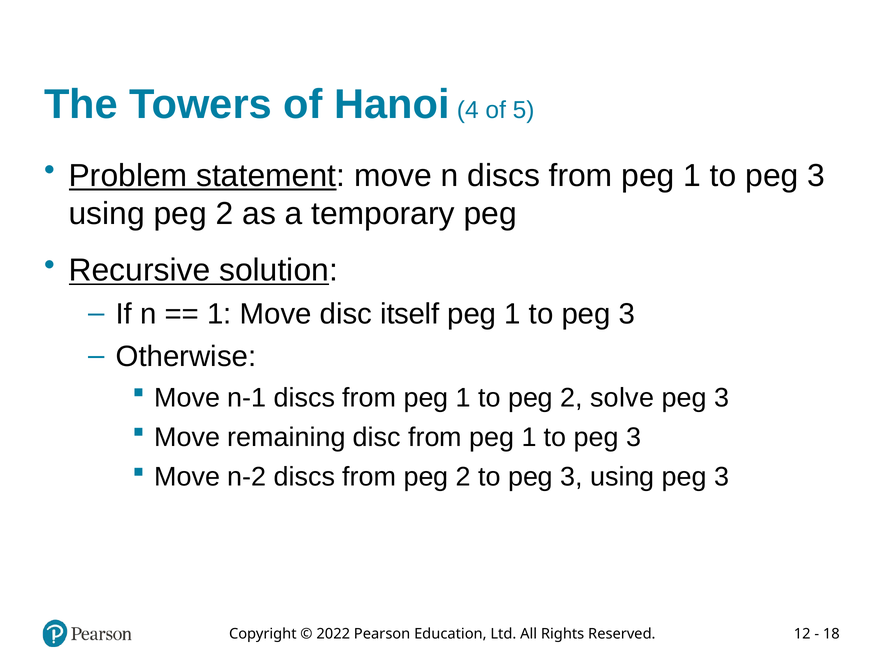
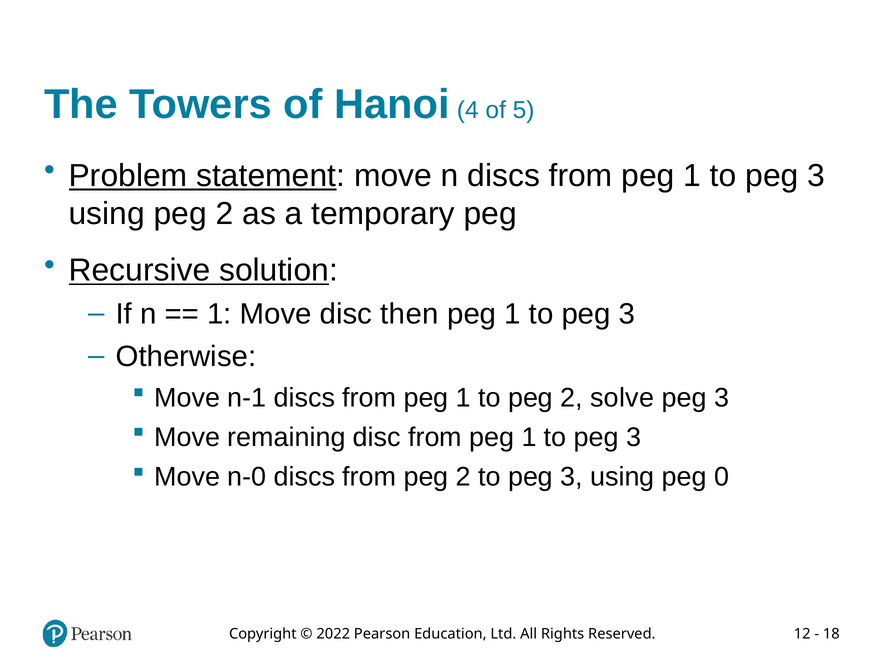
itself: itself -> then
n-2: n-2 -> n-0
using peg 3: 3 -> 0
